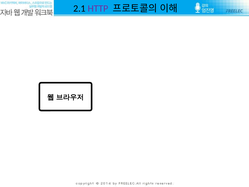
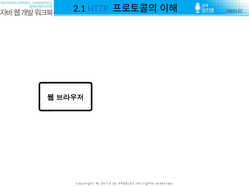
HTTP colour: purple -> blue
